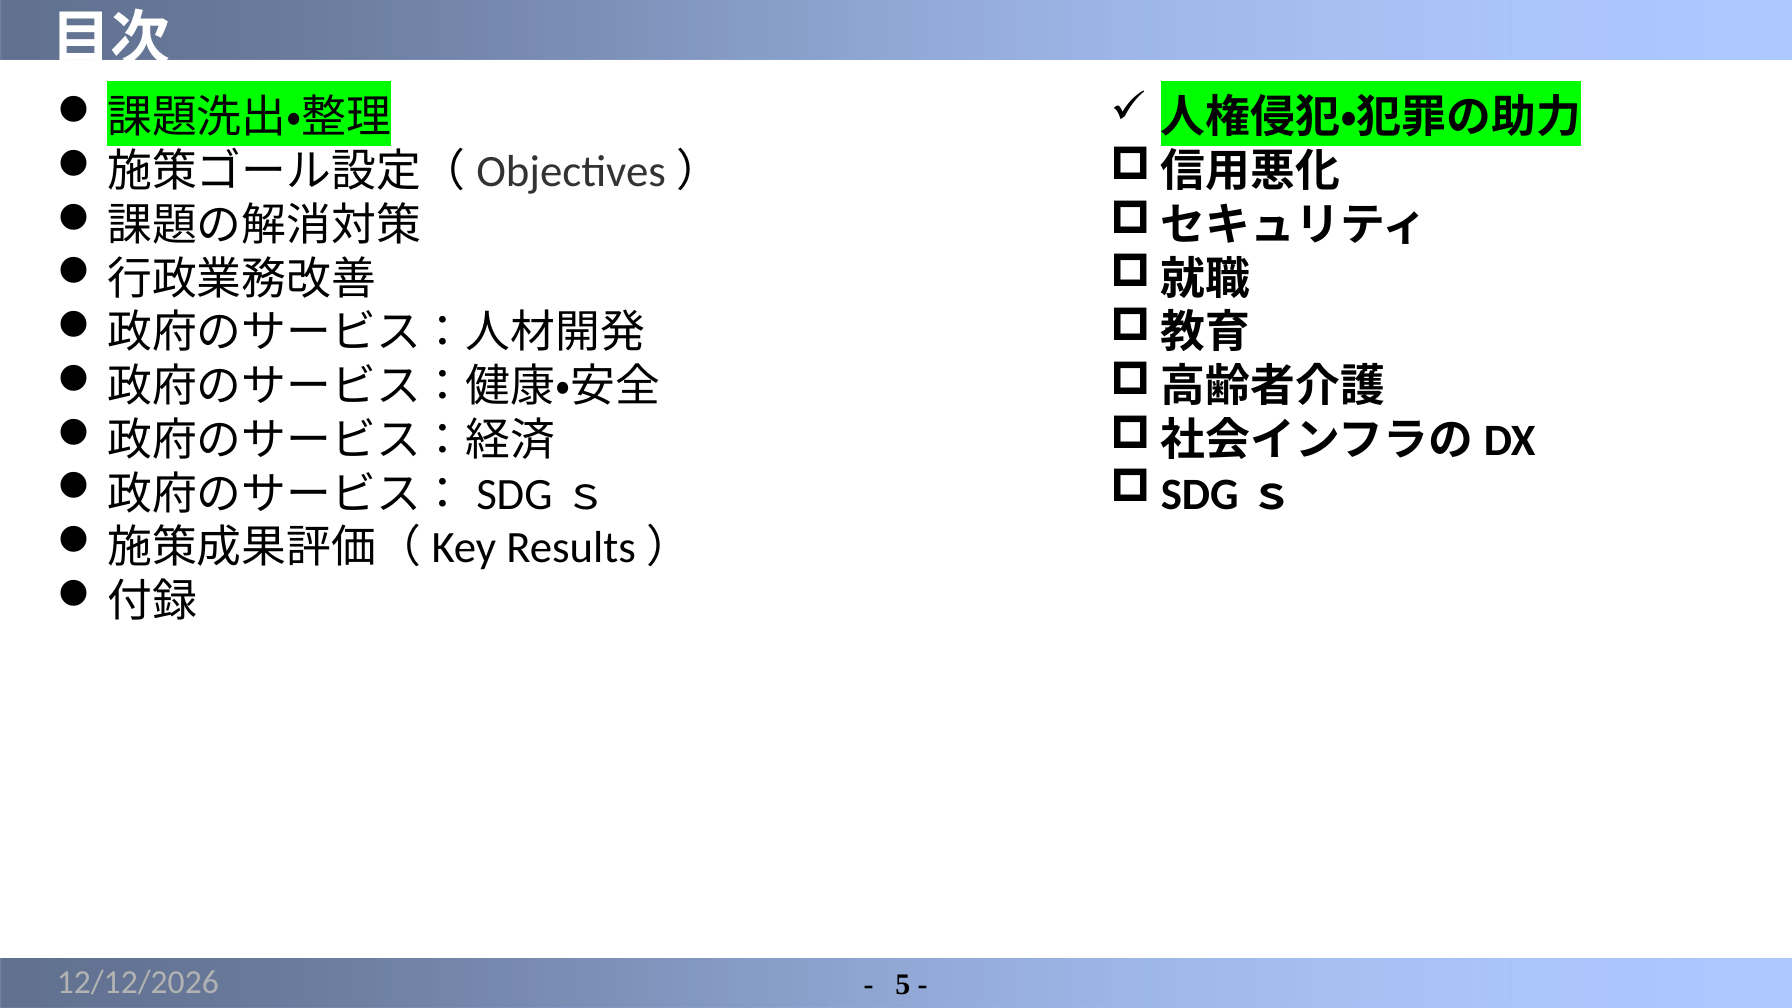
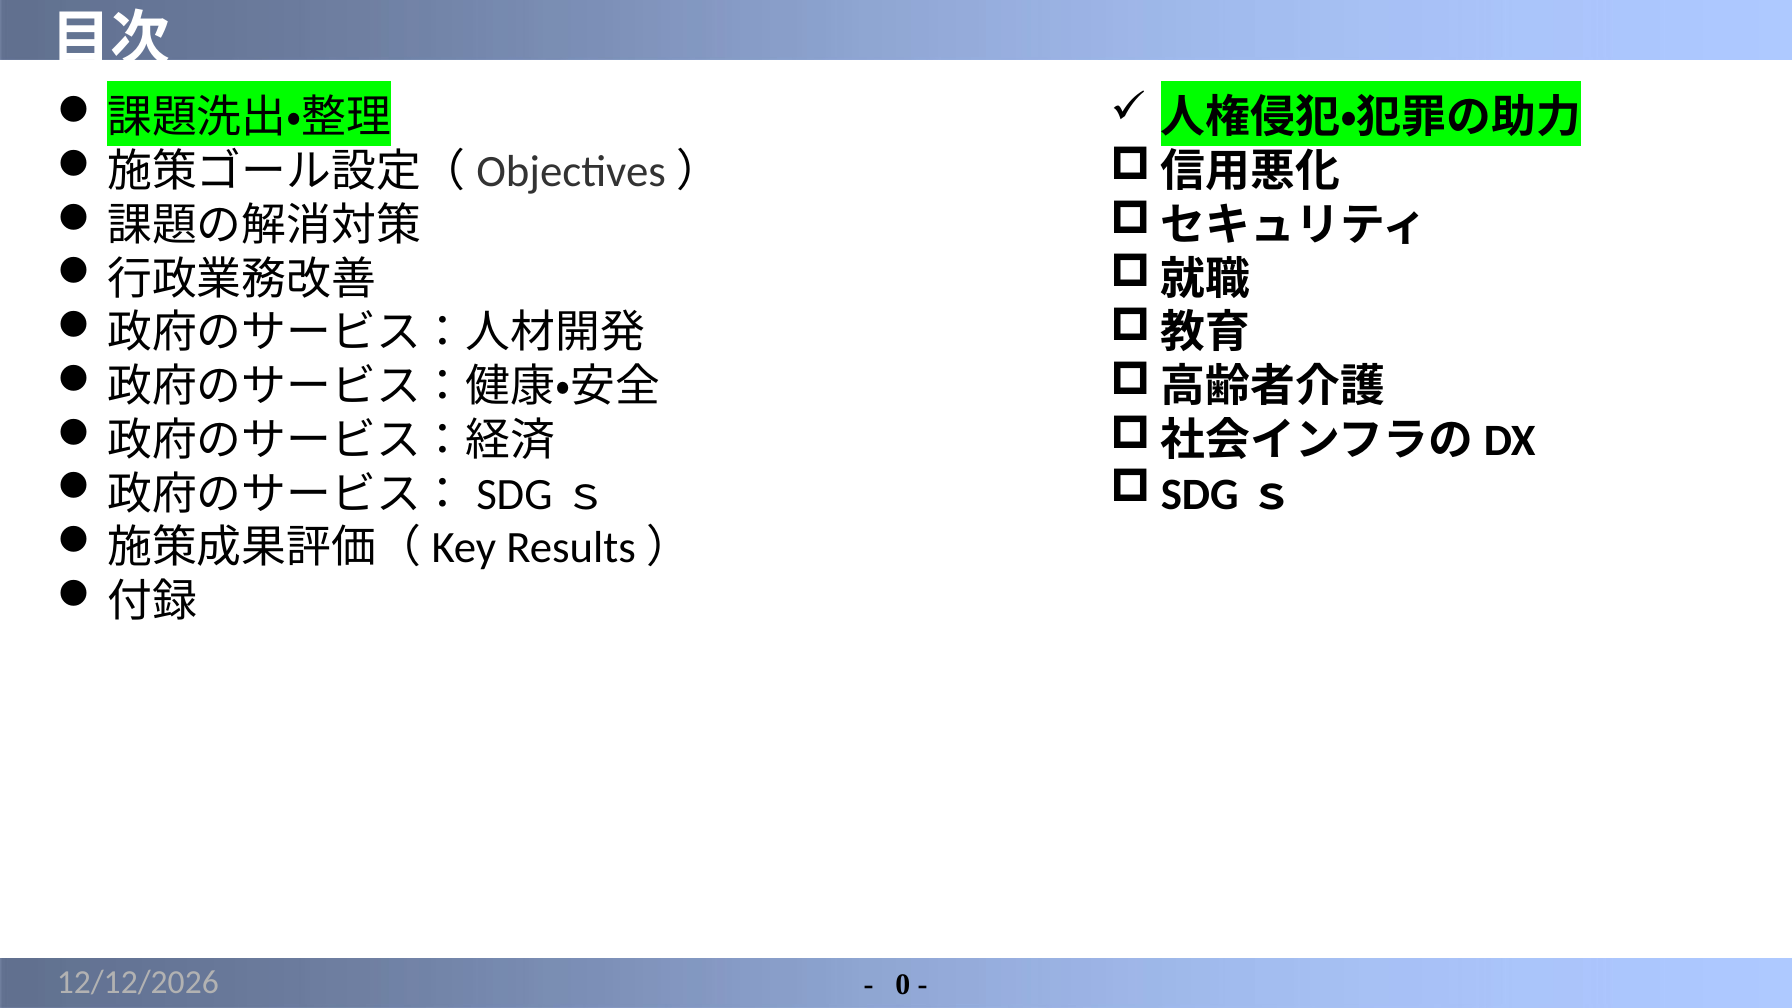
5: 5 -> 0
